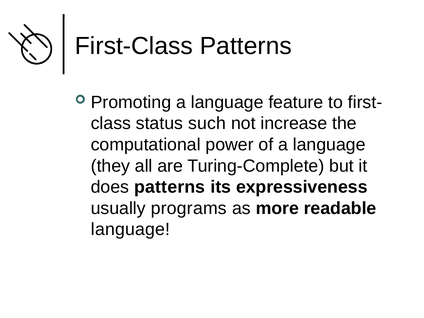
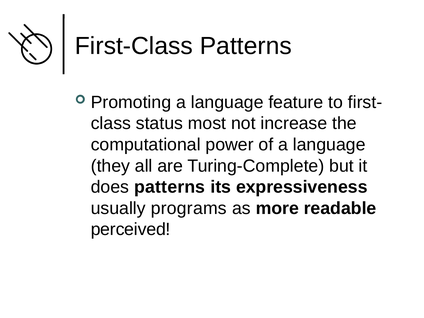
such: such -> most
language at (130, 229): language -> perceived
